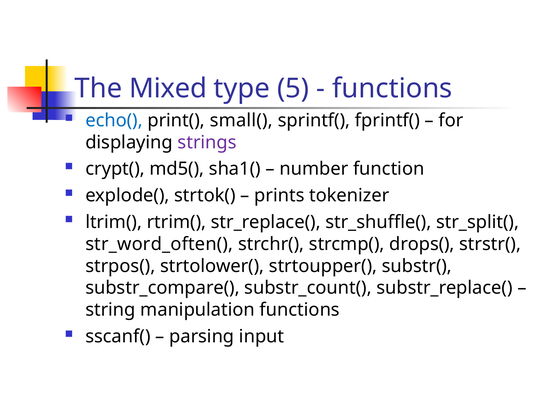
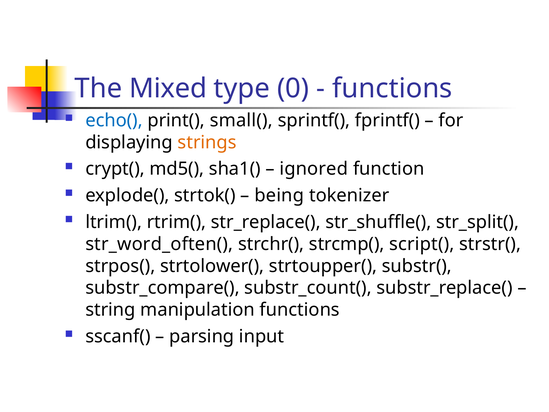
5: 5 -> 0
strings colour: purple -> orange
number: number -> ignored
prints: prints -> being
drops(: drops( -> script(
